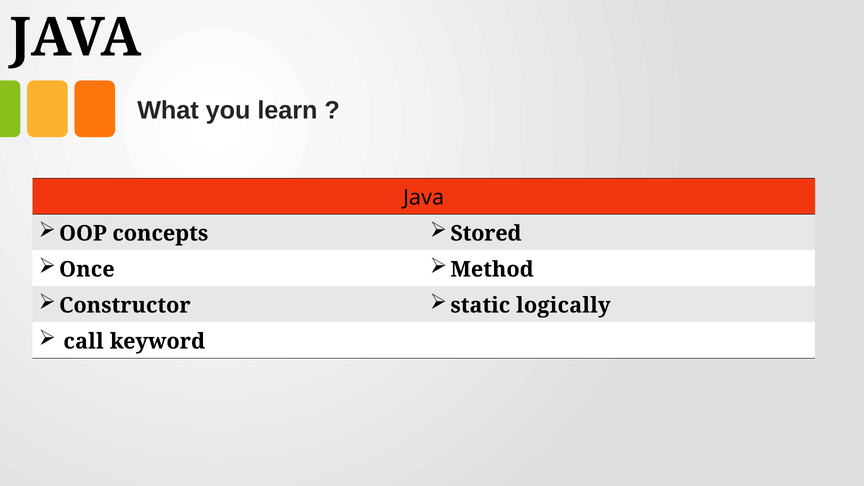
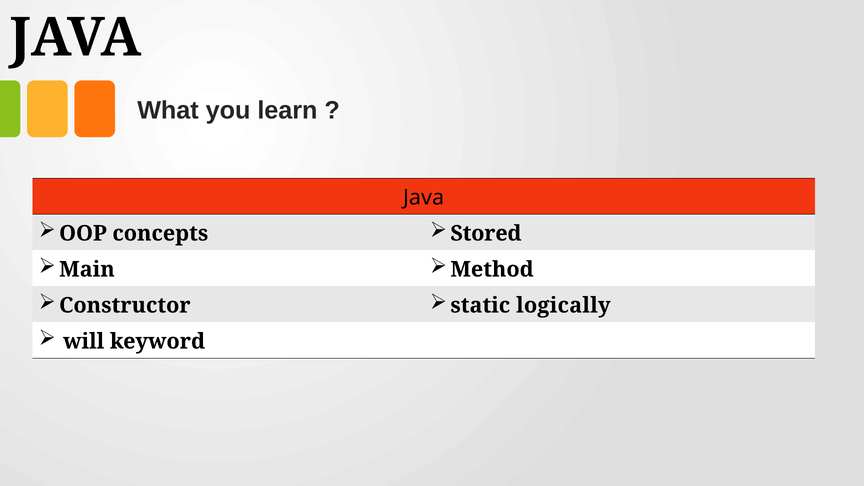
Once: Once -> Main
call: call -> will
